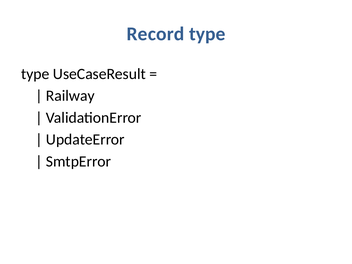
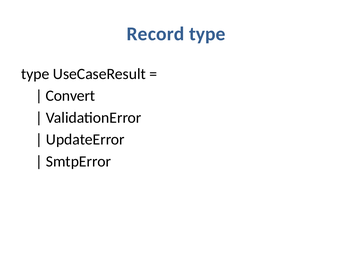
Railway: Railway -> Convert
